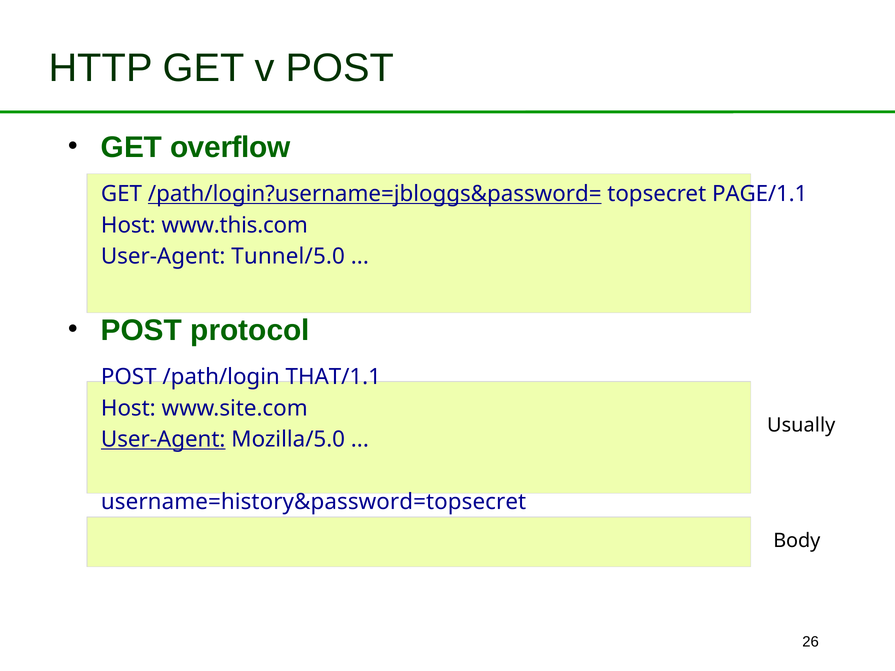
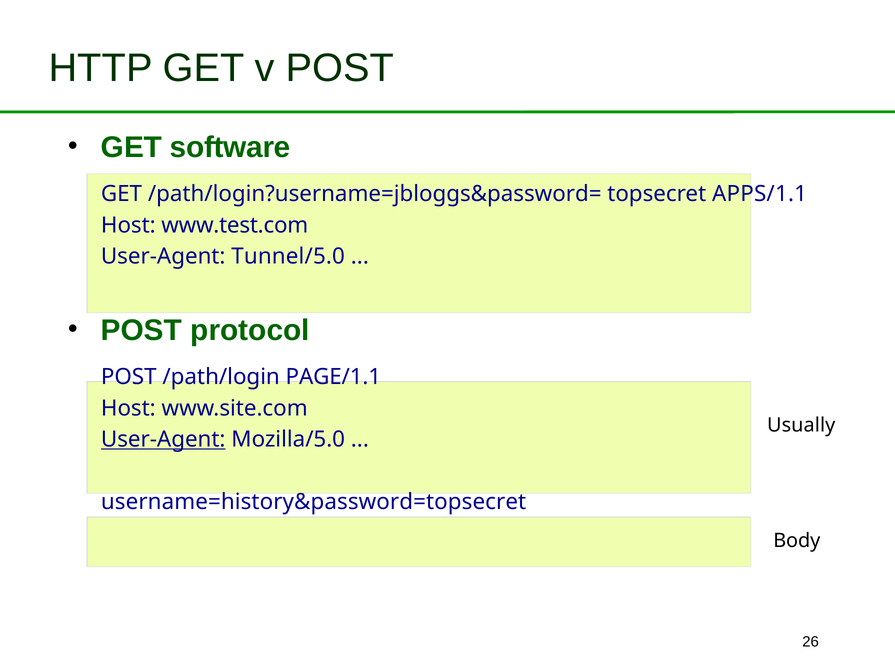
overflow: overflow -> software
/path/login?username=jbloggs&password= underline: present -> none
PAGE/1.1: PAGE/1.1 -> APPS/1.1
www.this.com: www.this.com -> www.test.com
THAT/1.1: THAT/1.1 -> PAGE/1.1
